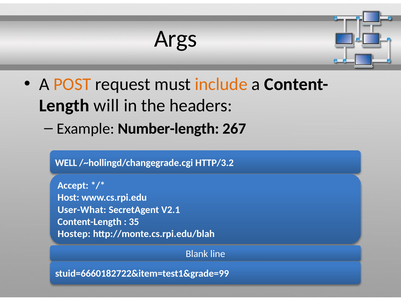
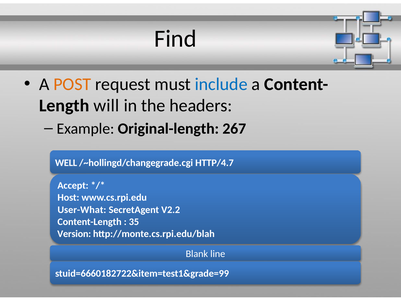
Args: Args -> Find
include colour: orange -> blue
Number-length: Number-length -> Original-length
HTTP/3.2: HTTP/3.2 -> HTTP/4.7
V2.1: V2.1 -> V2.2
Hostep: Hostep -> Version
